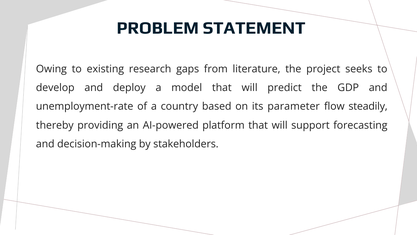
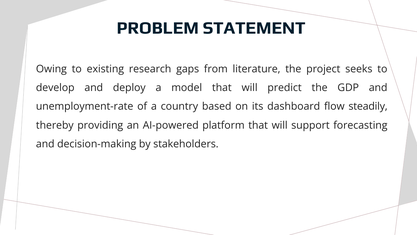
parameter: parameter -> dashboard
